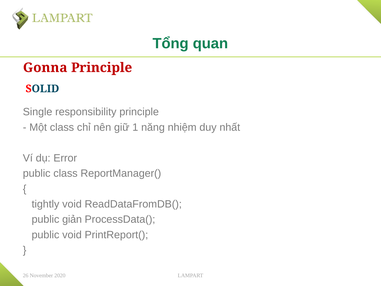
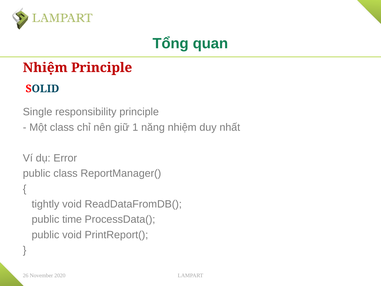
Gonna at (45, 68): Gonna -> Nhiệm
giản: giản -> time
